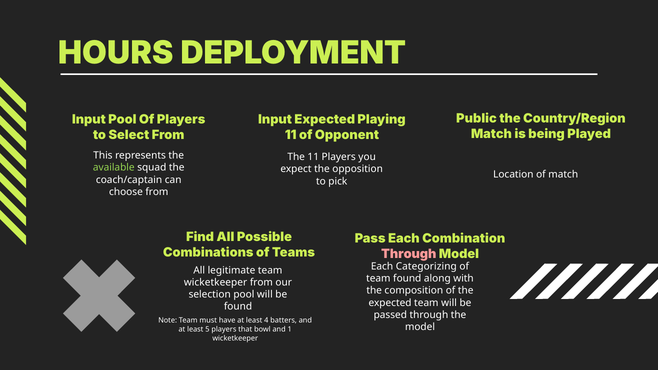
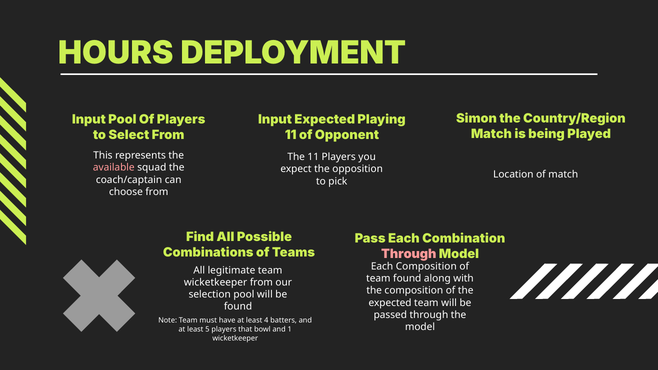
Public: Public -> Simon
available colour: light green -> pink
Each Categorizing: Categorizing -> Composition
